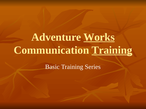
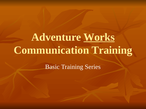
Training at (112, 50) underline: present -> none
